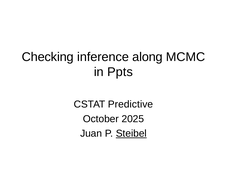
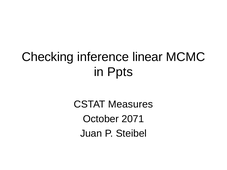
along: along -> linear
Predictive: Predictive -> Measures
2025: 2025 -> 2071
Steibel underline: present -> none
